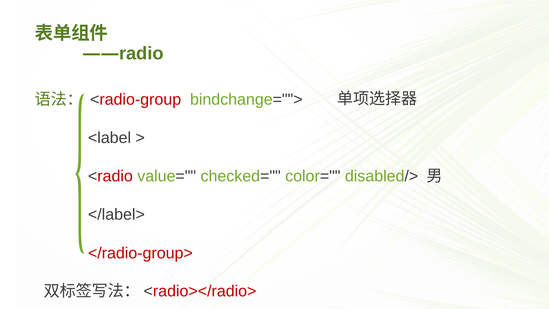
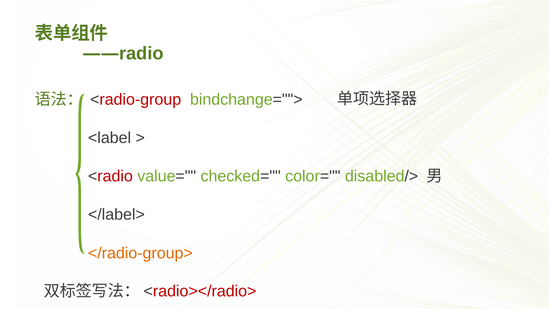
</radio-group> colour: red -> orange
